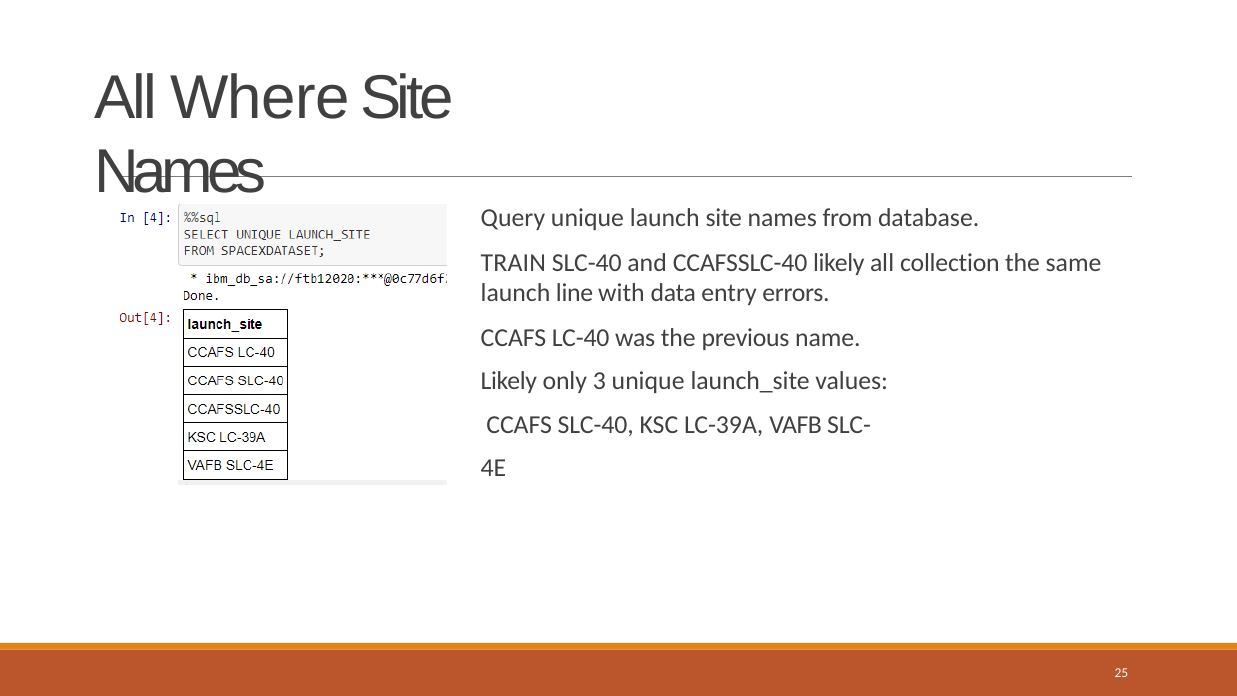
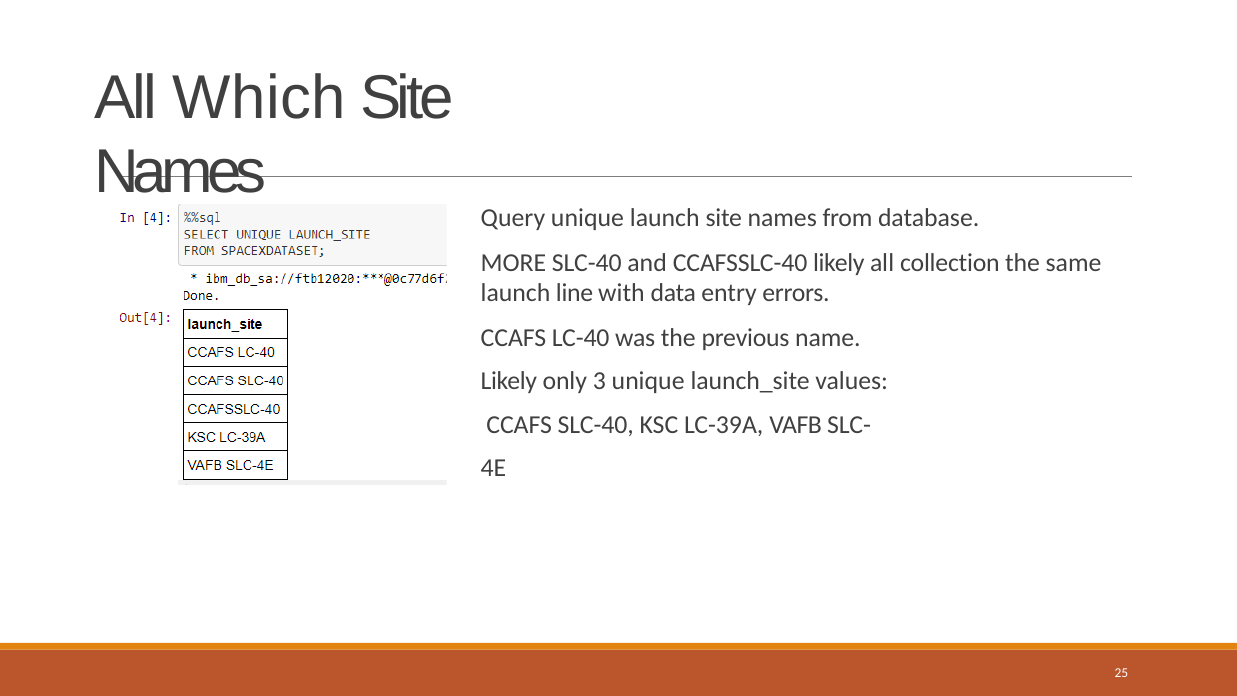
Where: Where -> Which
TRAIN: TRAIN -> MORE
